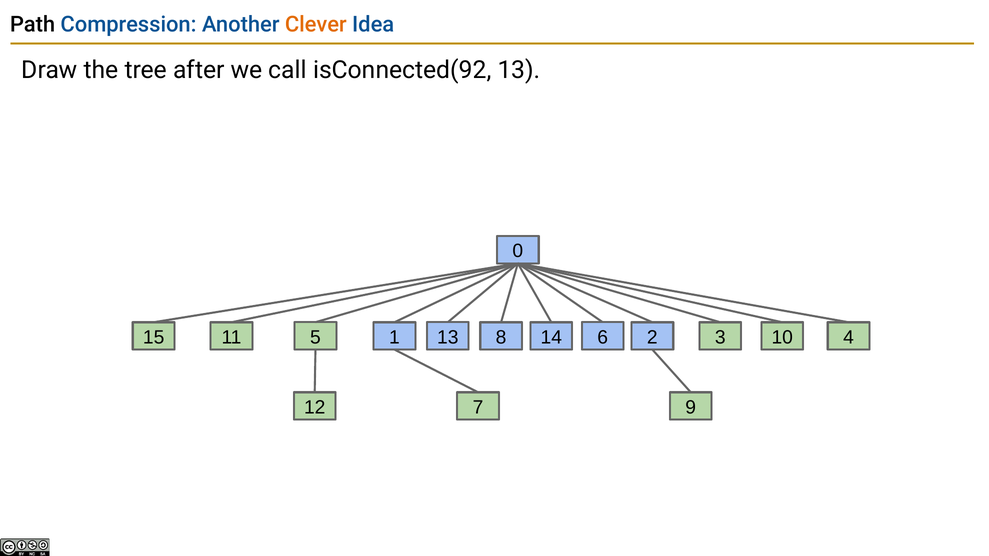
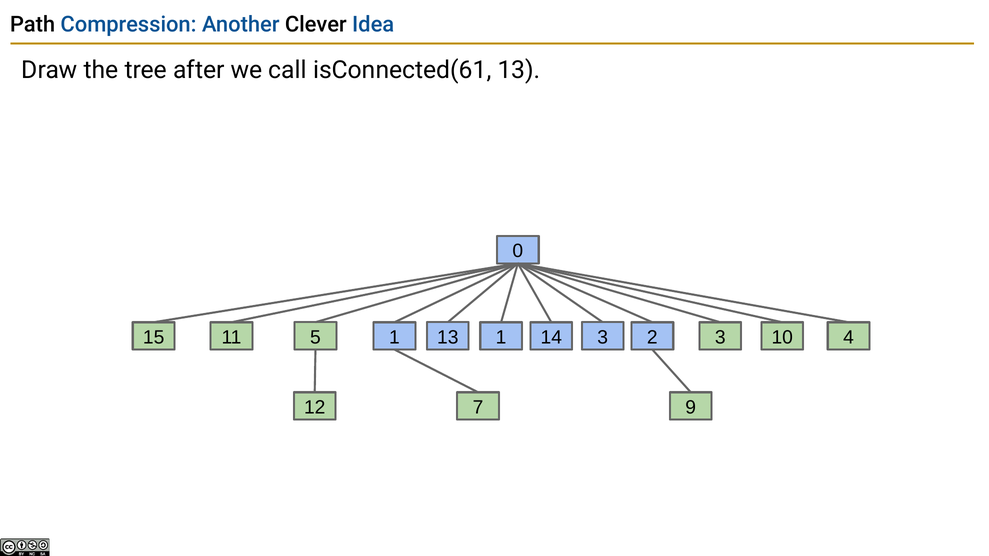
Clever colour: orange -> black
isConnected(92: isConnected(92 -> isConnected(61
13 8: 8 -> 1
14 6: 6 -> 3
